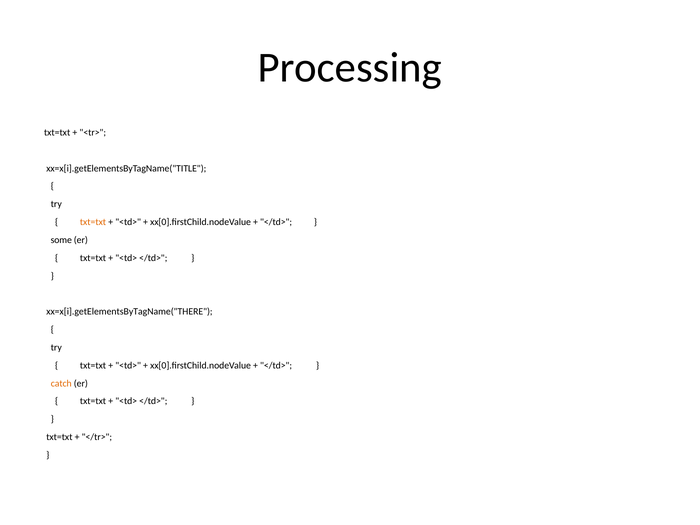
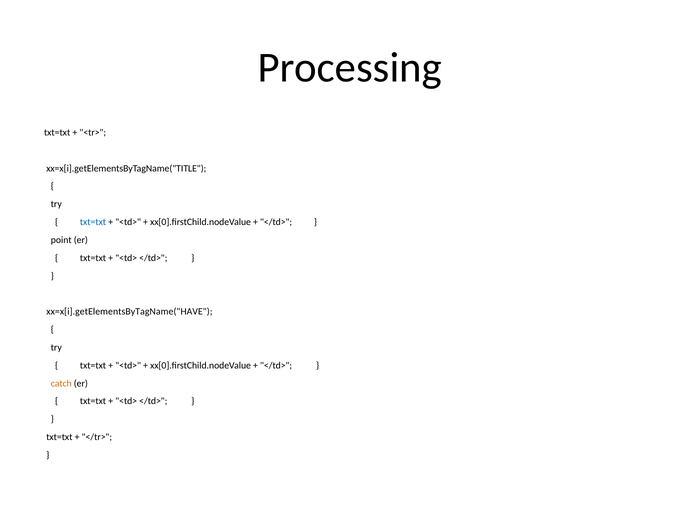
txt=txt at (93, 222) colour: orange -> blue
some: some -> point
xx=x[i].getElementsByTagName("THERE: xx=x[i].getElementsByTagName("THERE -> xx=x[i].getElementsByTagName("HAVE
